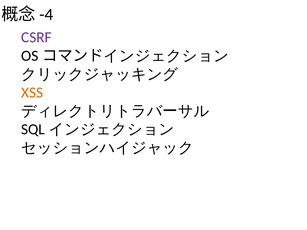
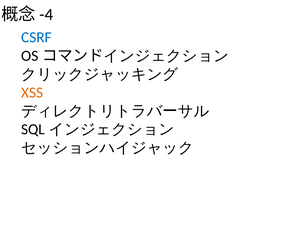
CSRF colour: purple -> blue
